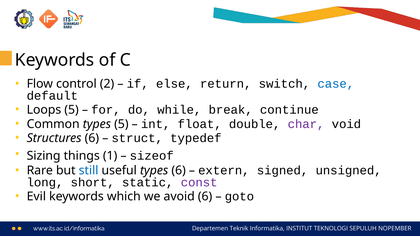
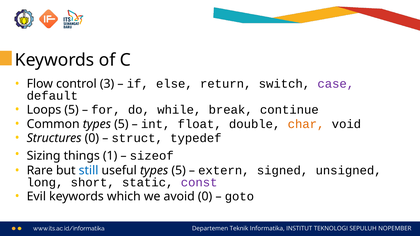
2: 2 -> 3
case colour: blue -> purple
char colour: purple -> orange
Structures 6: 6 -> 0
useful types 6: 6 -> 5
avoid 6: 6 -> 0
